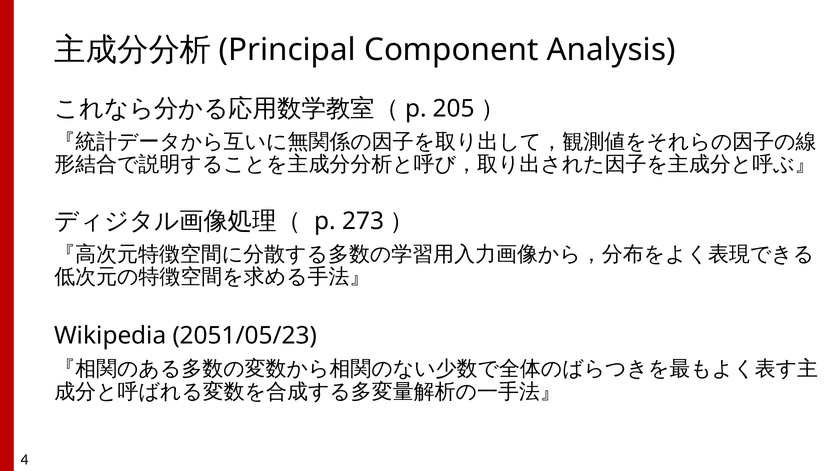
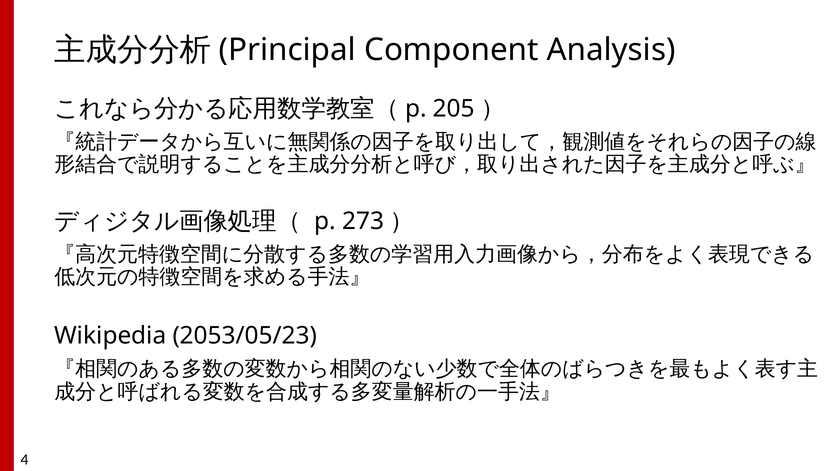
2051/05/23: 2051/05/23 -> 2053/05/23
